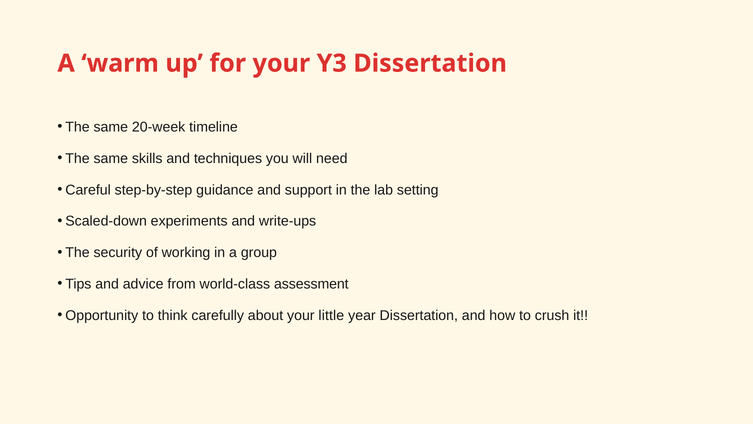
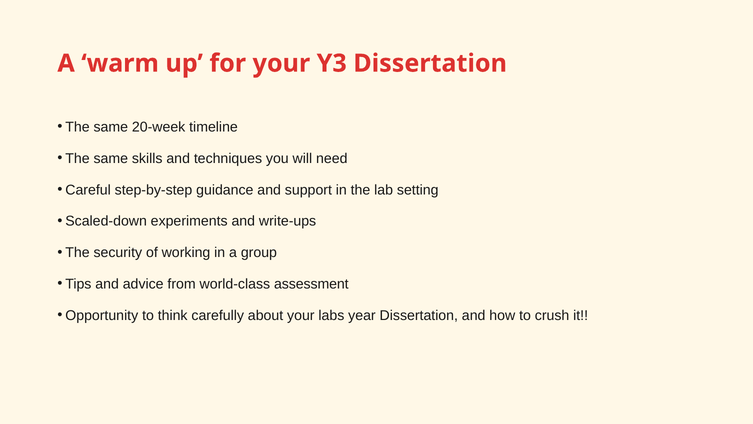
little: little -> labs
